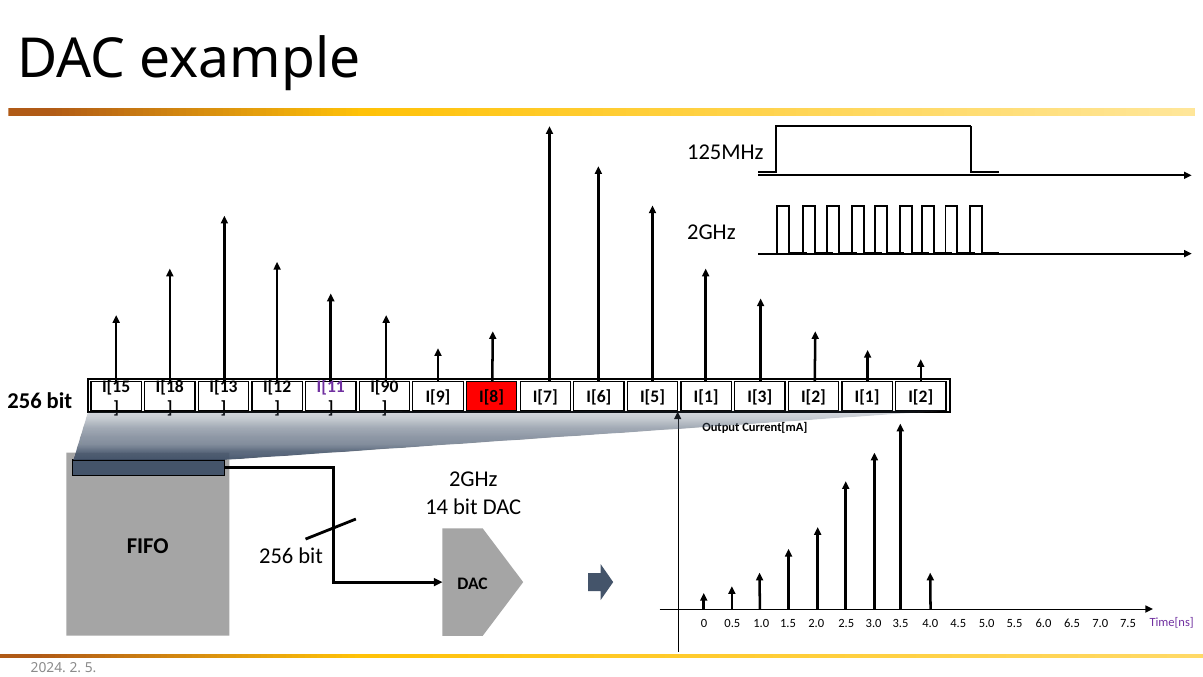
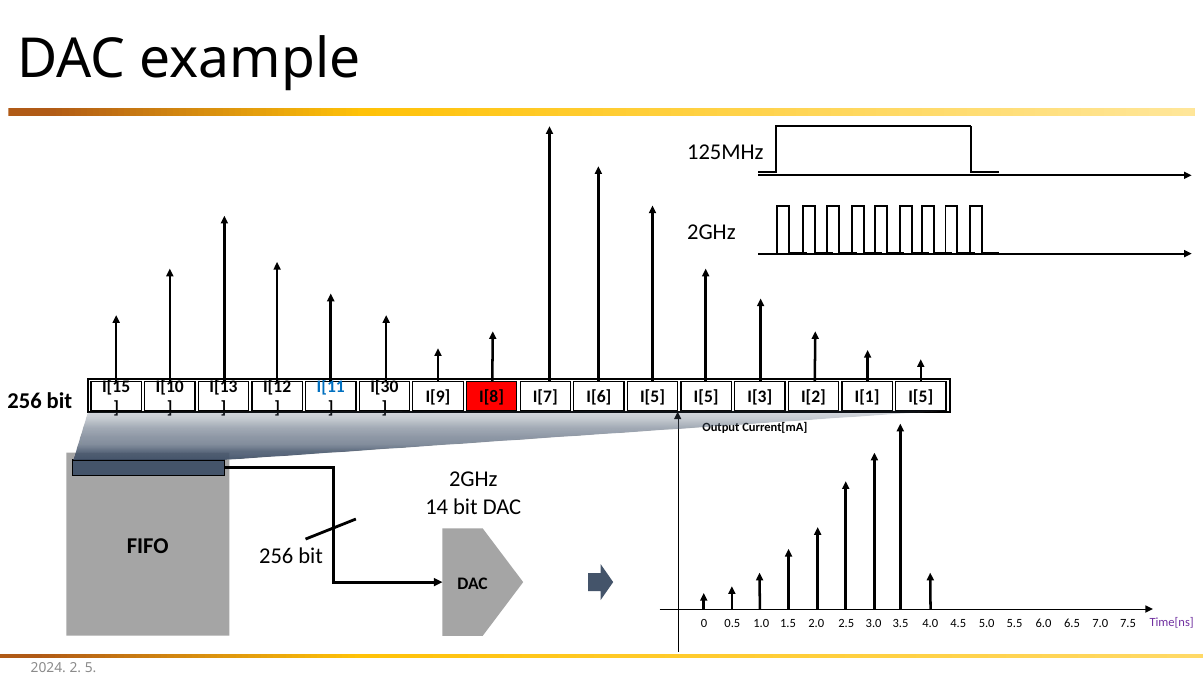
I[18: I[18 -> I[10
I[11 colour: purple -> blue
I[90: I[90 -> I[30
I[5 I[1: I[1 -> I[5
I[1 I[2: I[2 -> I[5
